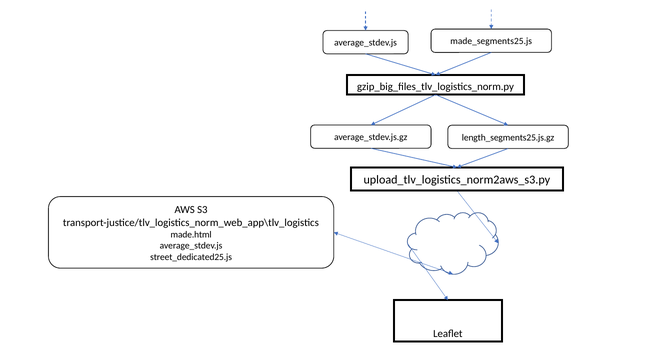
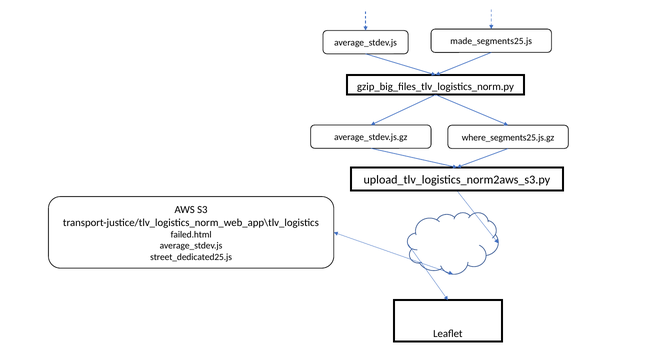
length_segments25.js.gz: length_segments25.js.gz -> where_segments25.js.gz
made.html: made.html -> failed.html
